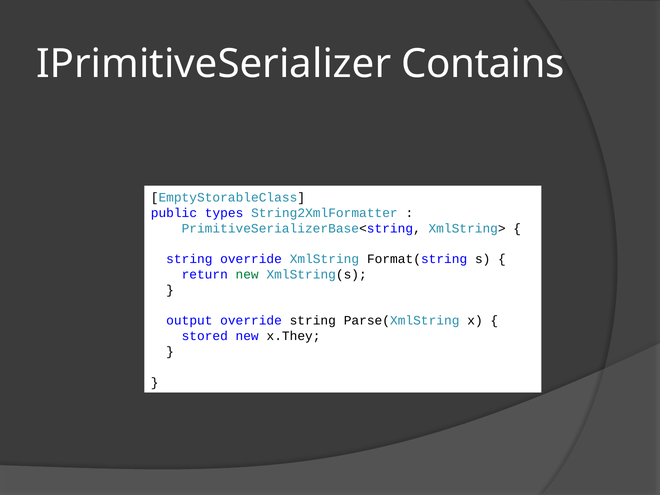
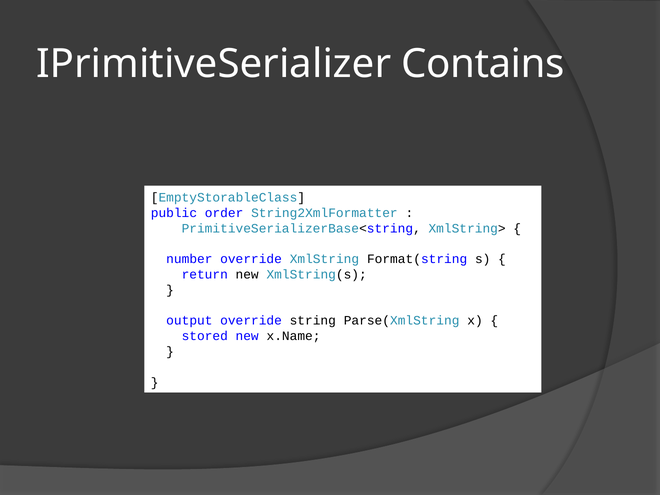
types: types -> order
string at (189, 259): string -> number
new at (247, 275) colour: green -> black
x.They: x.They -> x.Name
